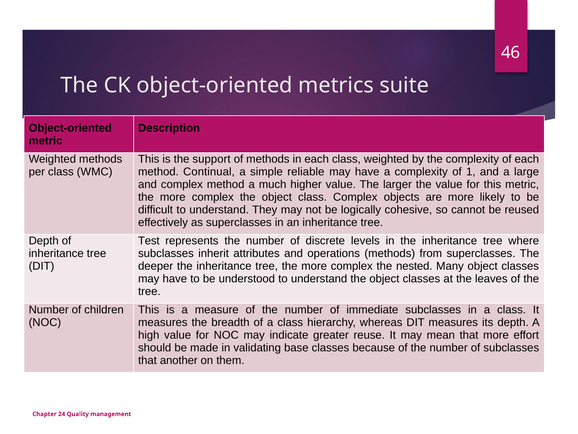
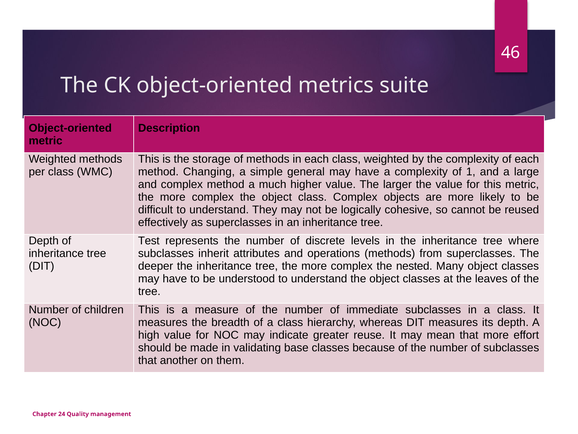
support: support -> storage
Continual: Continual -> Changing
reliable: reliable -> general
